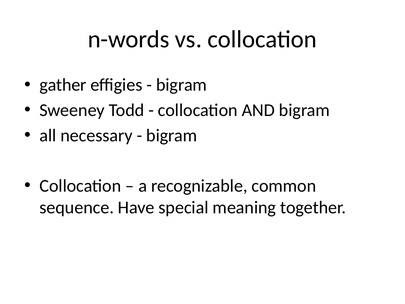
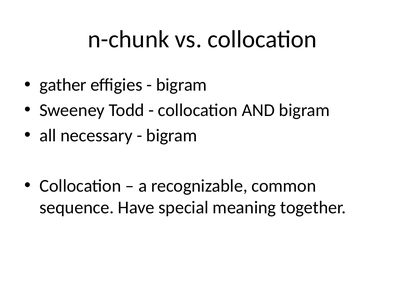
n-words: n-words -> n-chunk
